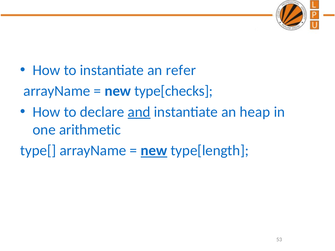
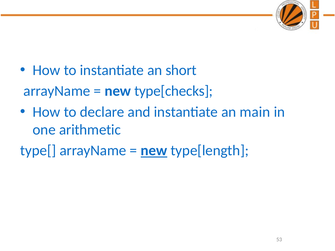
refer: refer -> short
and underline: present -> none
heap: heap -> main
